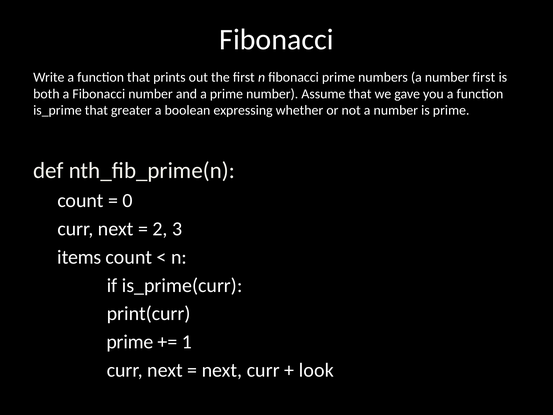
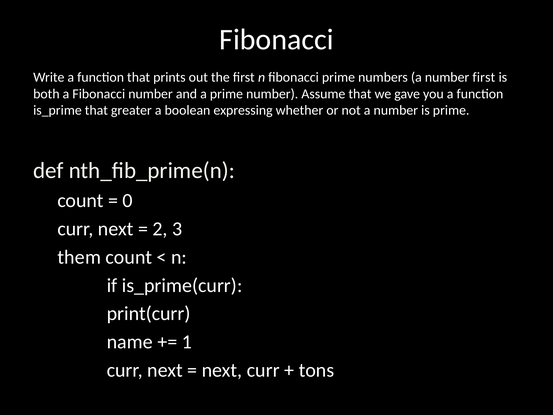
items: items -> them
prime at (130, 342): prime -> name
look: look -> tons
